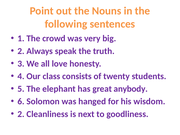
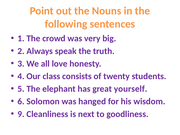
anybody: anybody -> yourself
2 at (21, 114): 2 -> 9
